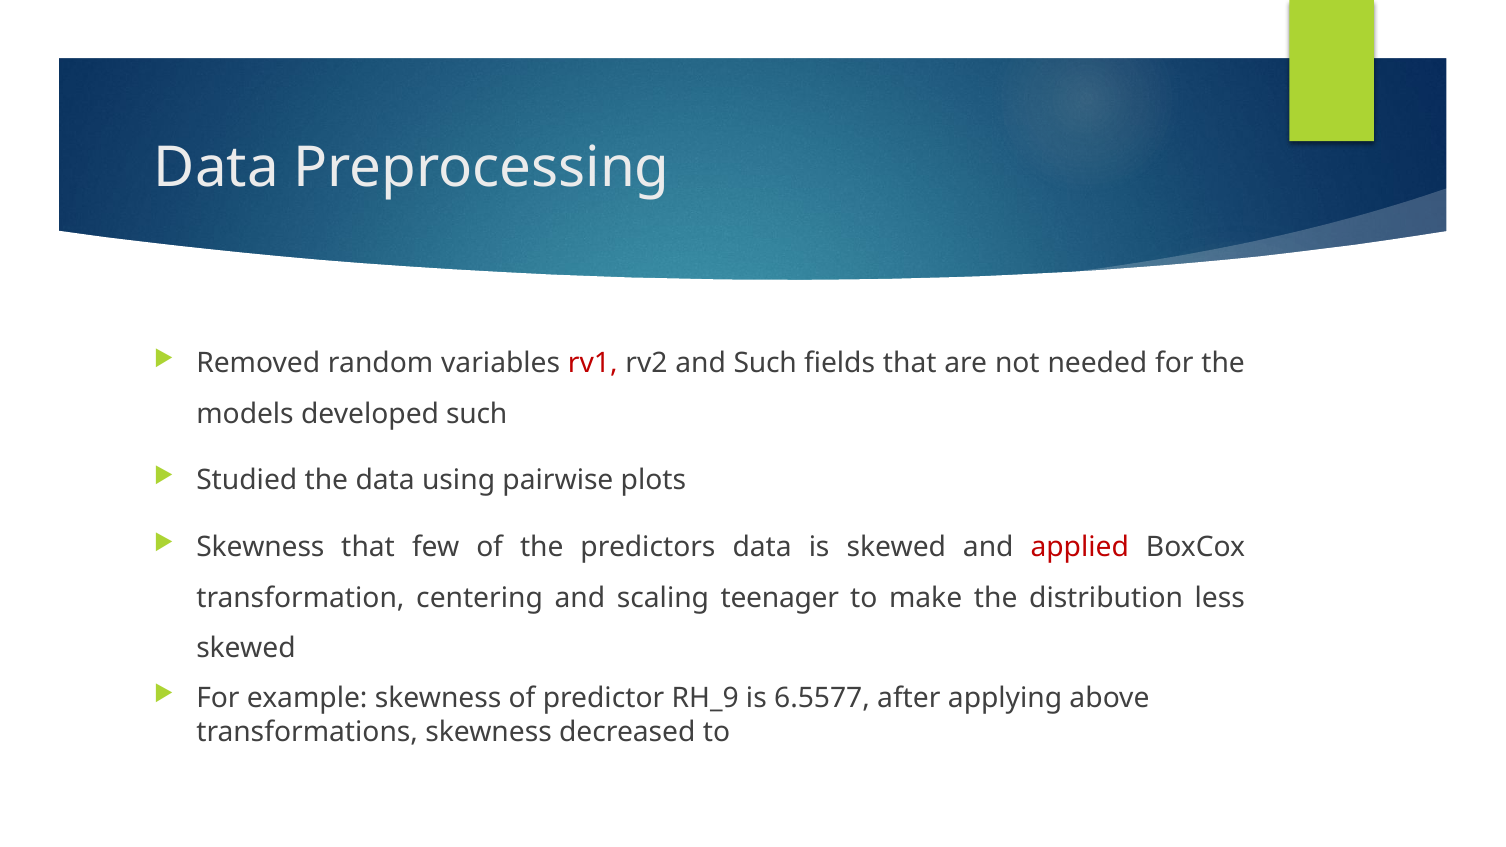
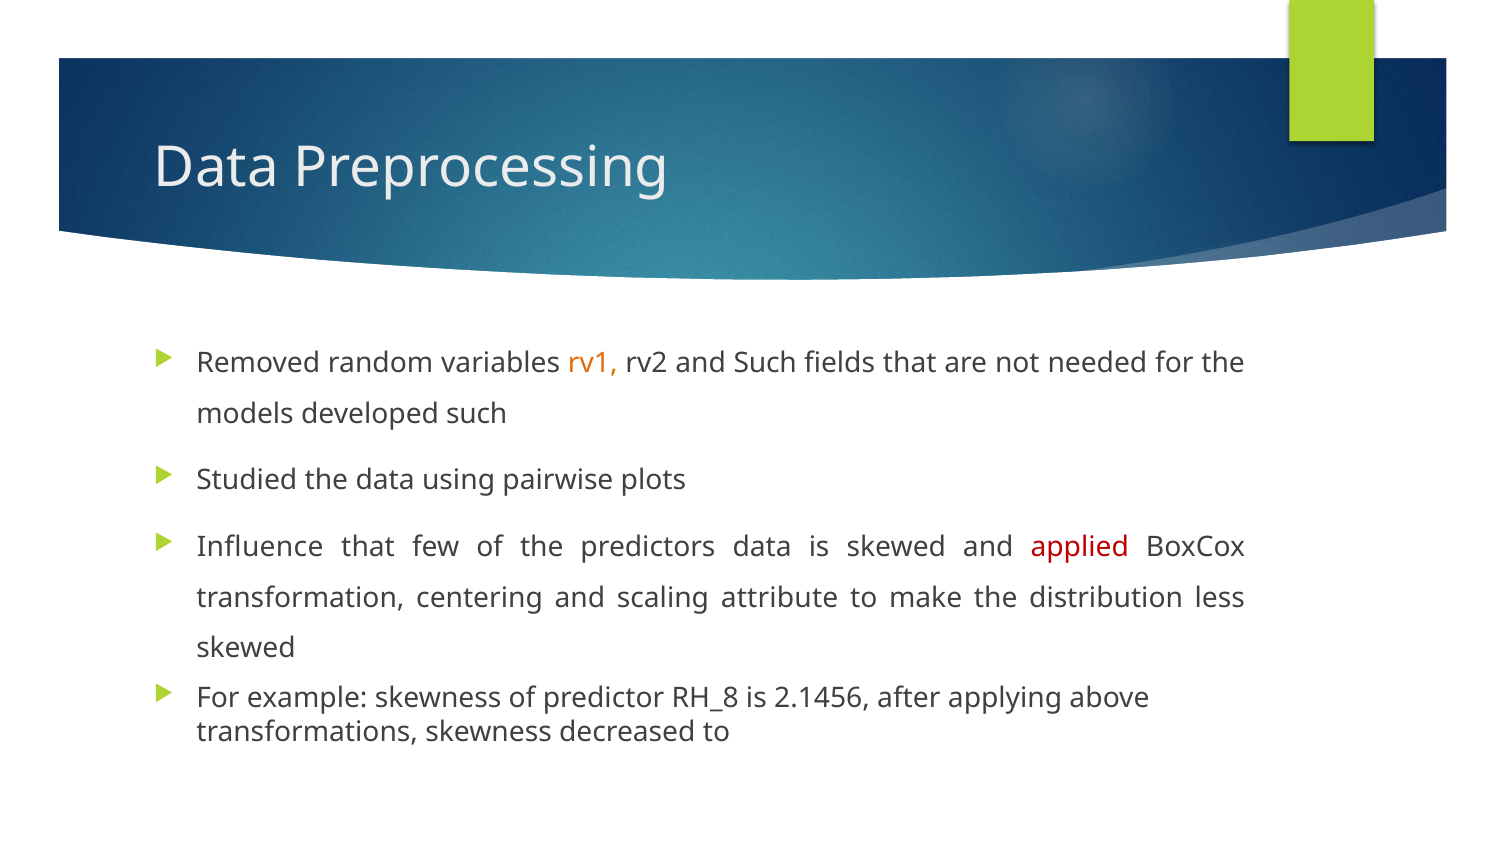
rv1 colour: red -> orange
Skewness at (260, 547): Skewness -> Influence
teenager: teenager -> attribute
RH_9: RH_9 -> RH_8
6.5577: 6.5577 -> 2.1456
